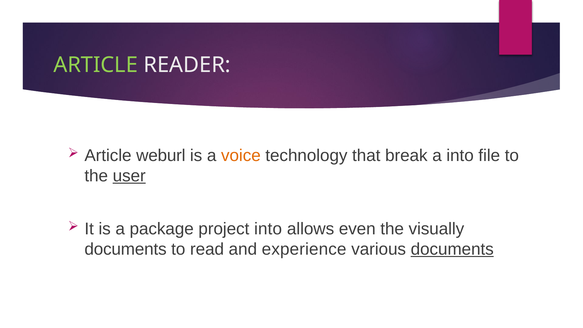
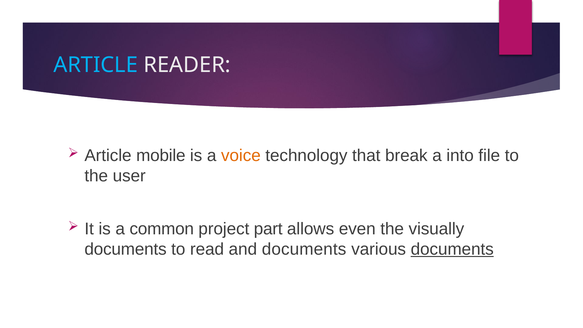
ARTICLE at (96, 65) colour: light green -> light blue
weburl: weburl -> mobile
user underline: present -> none
package: package -> common
project into: into -> part
and experience: experience -> documents
